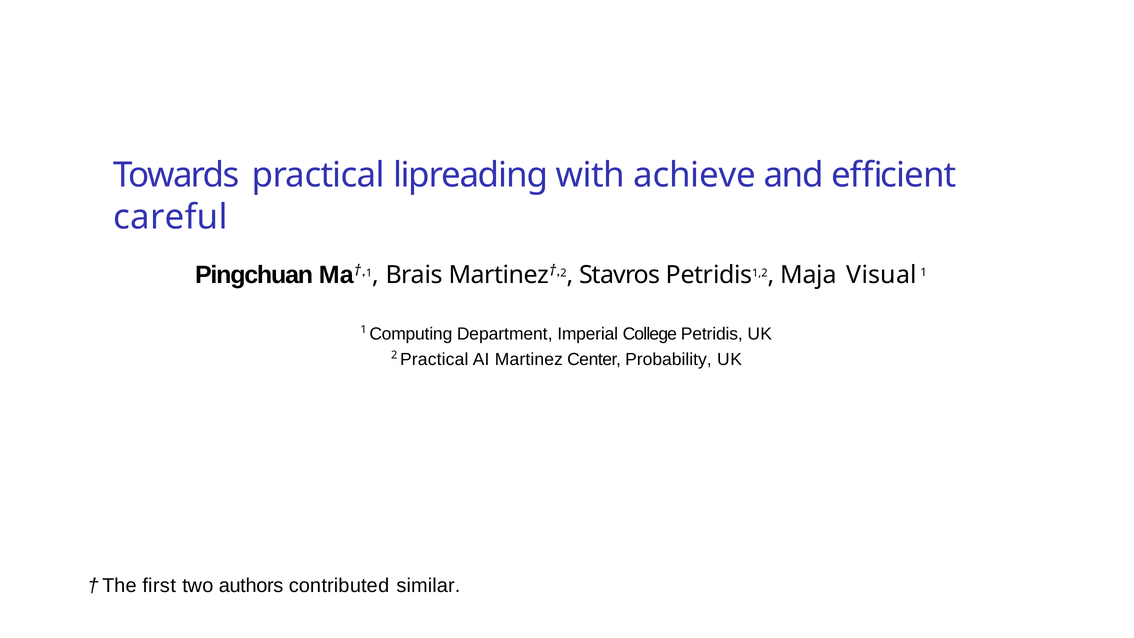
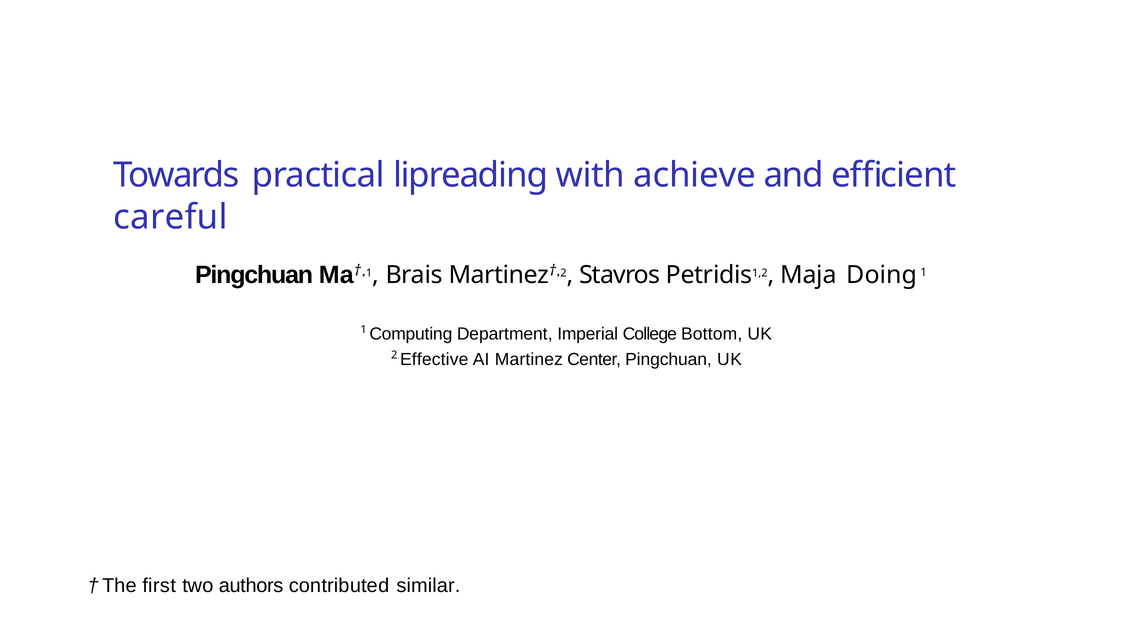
Visual: Visual -> Doing
Petridis: Petridis -> Bottom
2 Practical: Practical -> Effective
Center Probability: Probability -> Pingchuan
